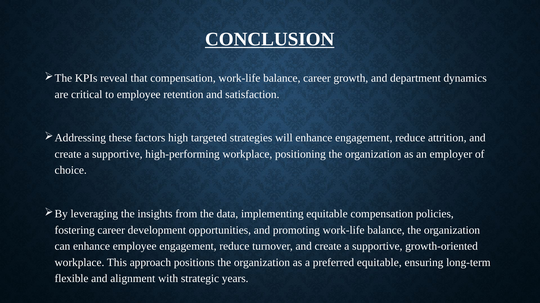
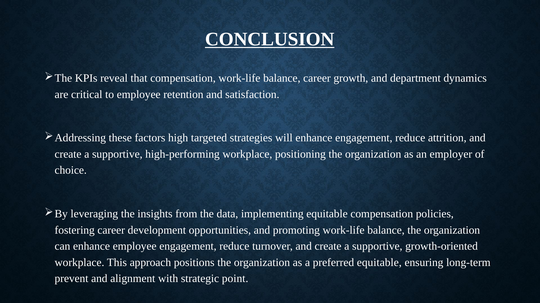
flexible: flexible -> prevent
years: years -> point
